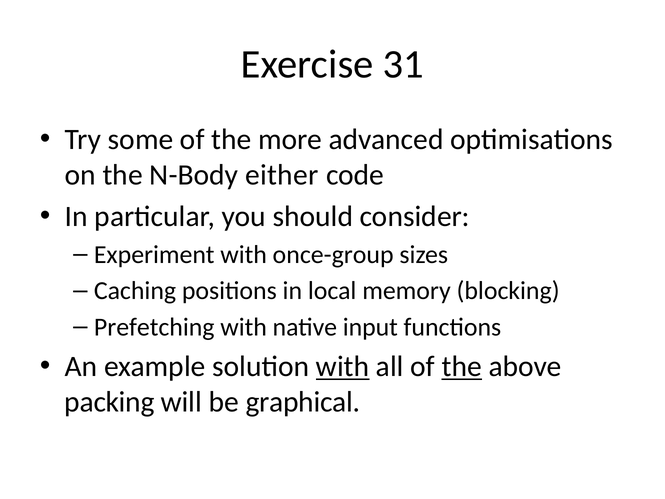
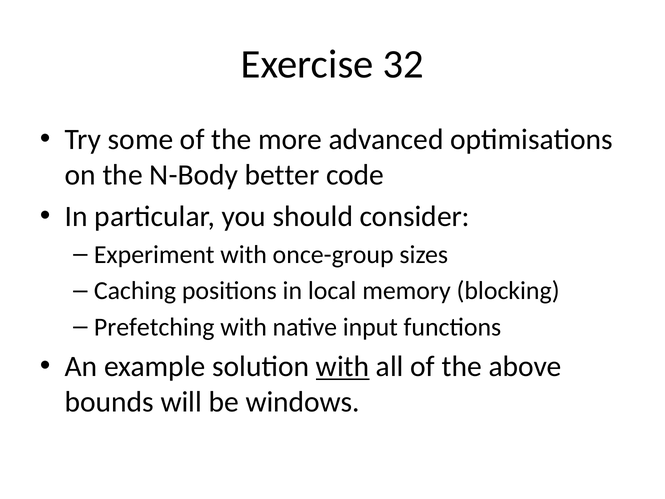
31: 31 -> 32
either: either -> better
the at (462, 366) underline: present -> none
packing: packing -> bounds
graphical: graphical -> windows
